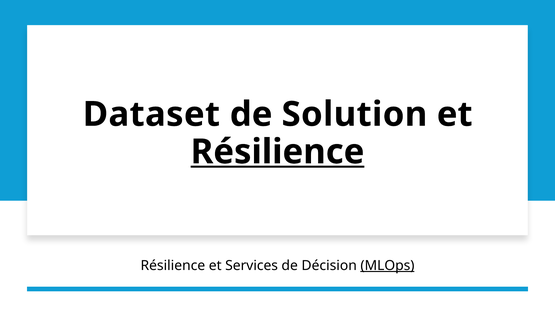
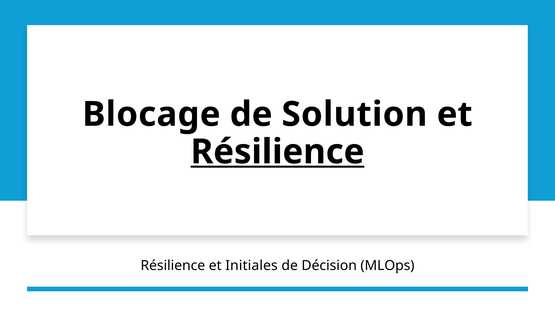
Dataset: Dataset -> Blocage
Services: Services -> Initiales
MLOps underline: present -> none
